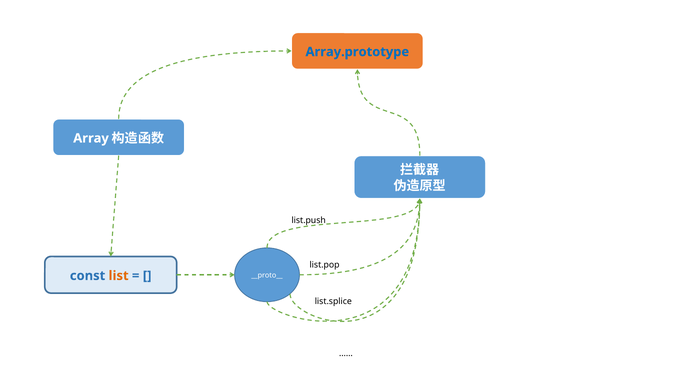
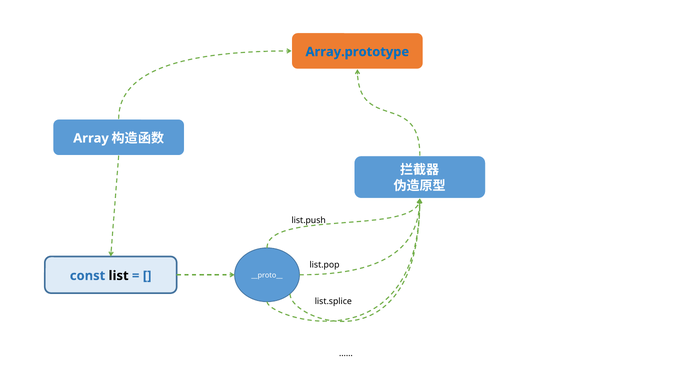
list colour: orange -> black
